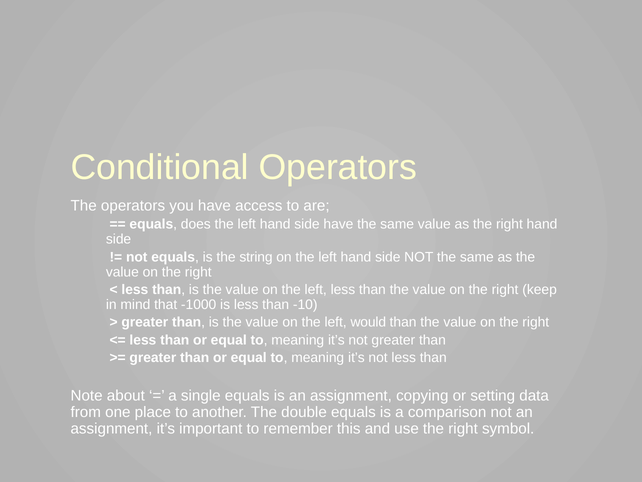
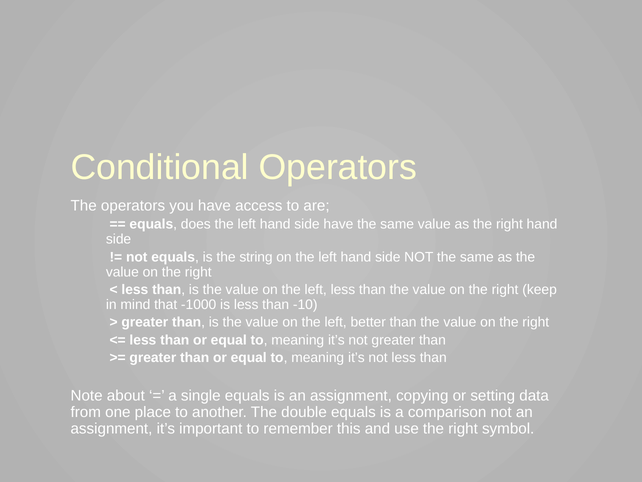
would: would -> better
